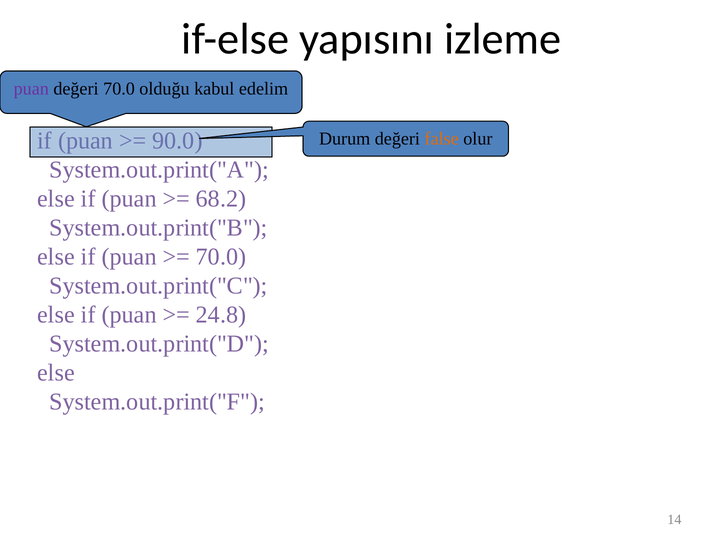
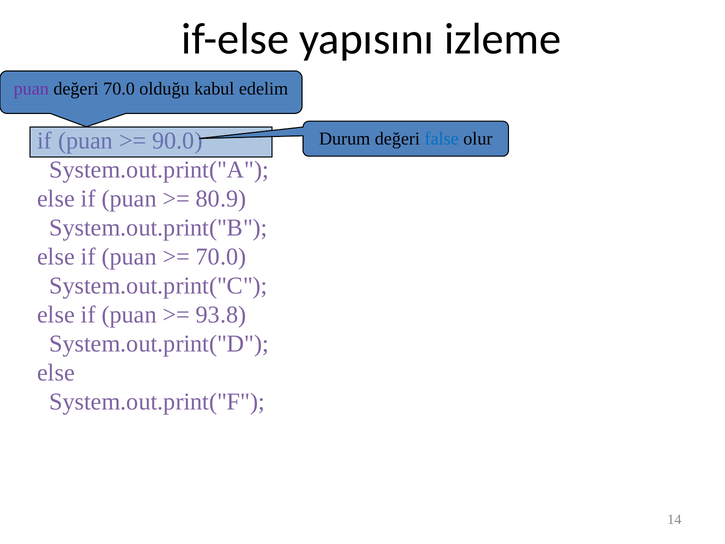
false colour: orange -> blue
68.2: 68.2 -> 80.9
24.8: 24.8 -> 93.8
